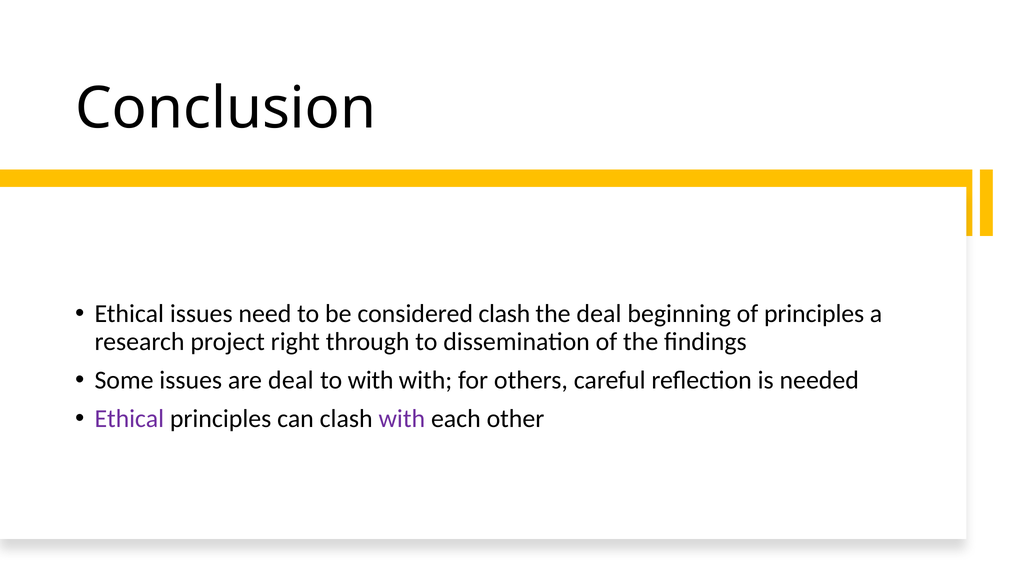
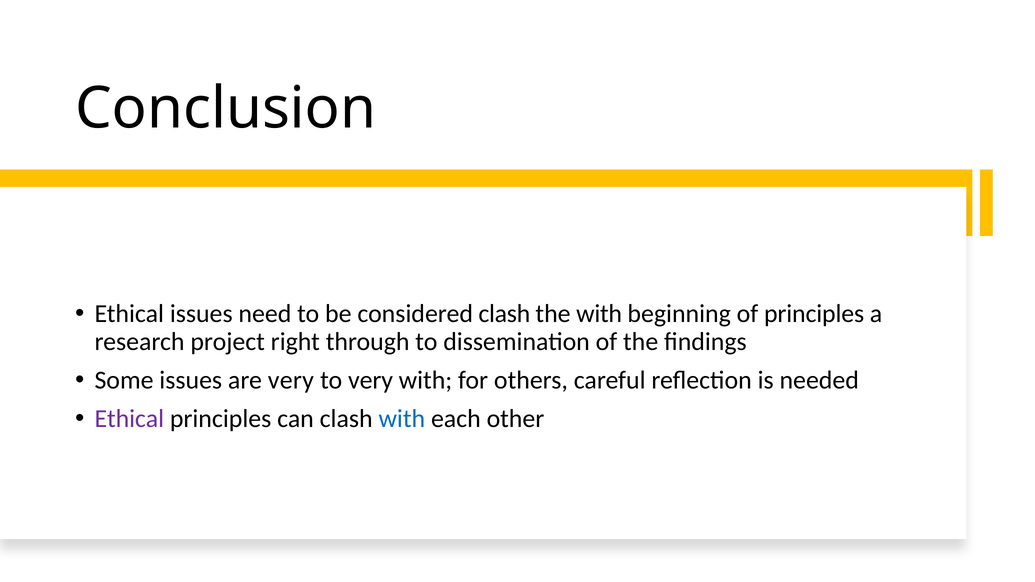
the deal: deal -> with
are deal: deal -> very
to with: with -> very
with at (402, 419) colour: purple -> blue
